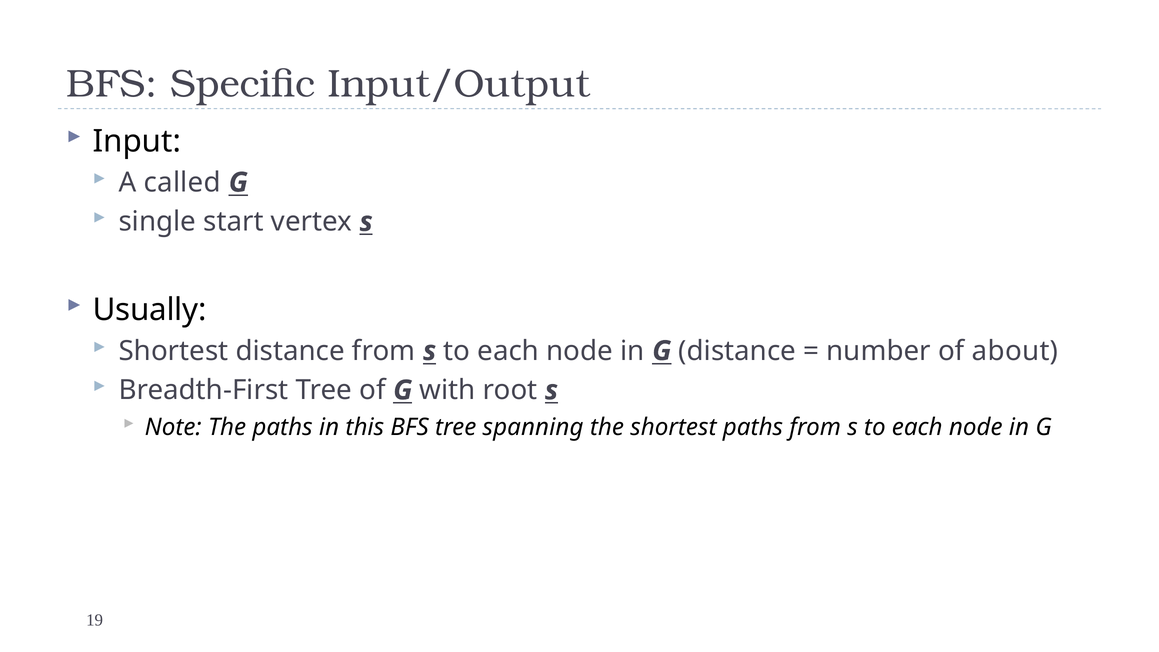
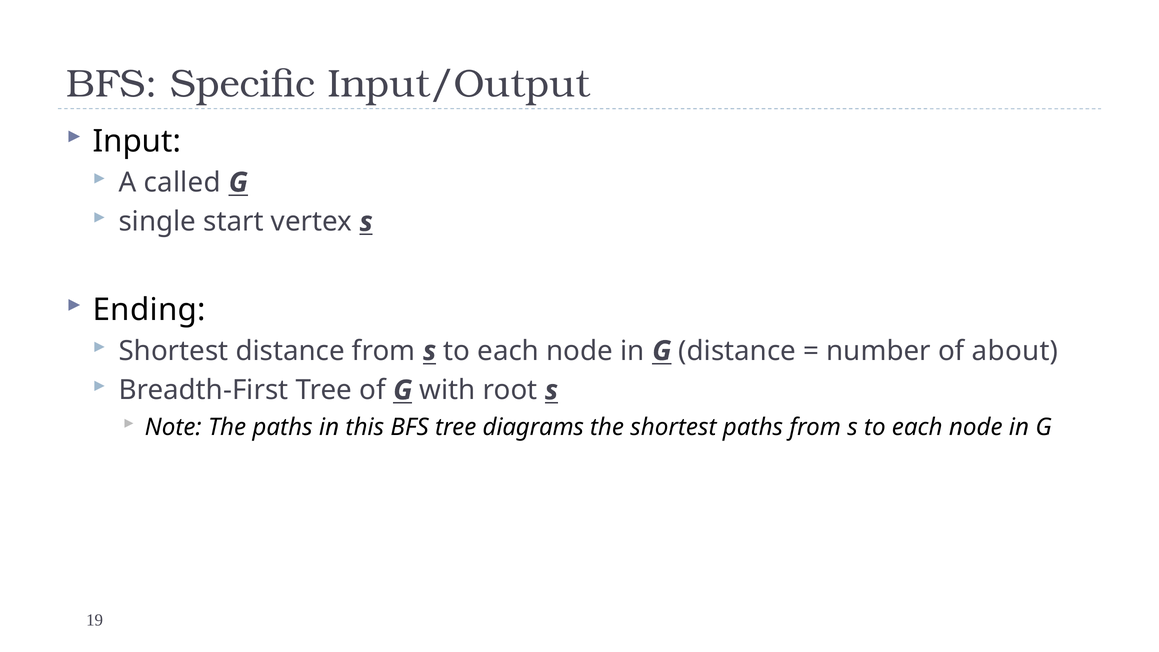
Usually: Usually -> Ending
spanning: spanning -> diagrams
